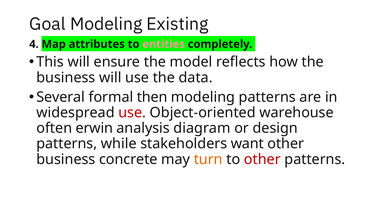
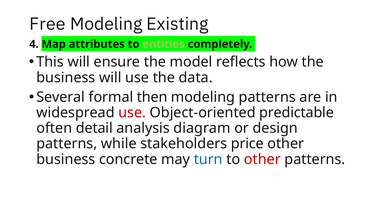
Goal: Goal -> Free
entities colour: pink -> light green
warehouse: warehouse -> predictable
erwin: erwin -> detail
want: want -> price
turn colour: orange -> blue
